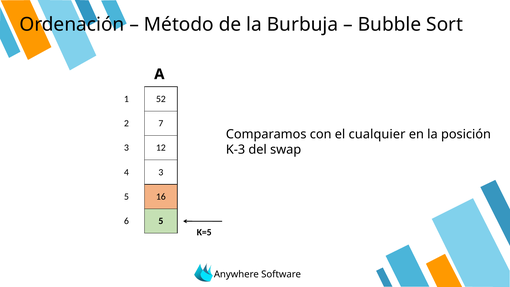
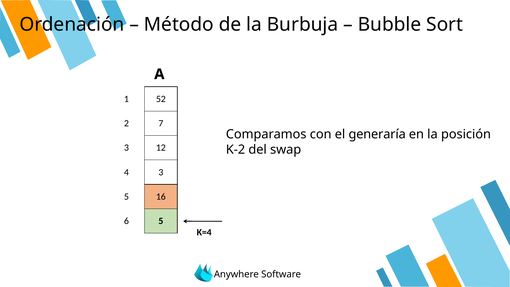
cualquier: cualquier -> generaría
K-3: K-3 -> K-2
Κ=5: Κ=5 -> Κ=4
